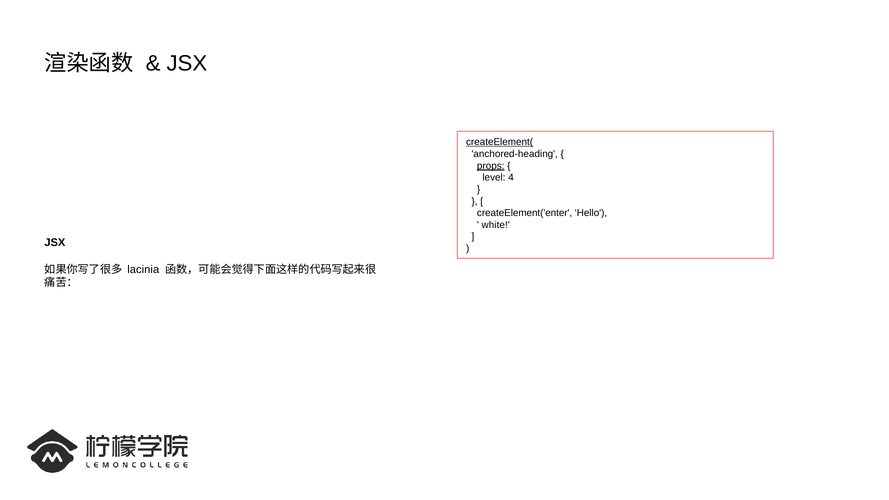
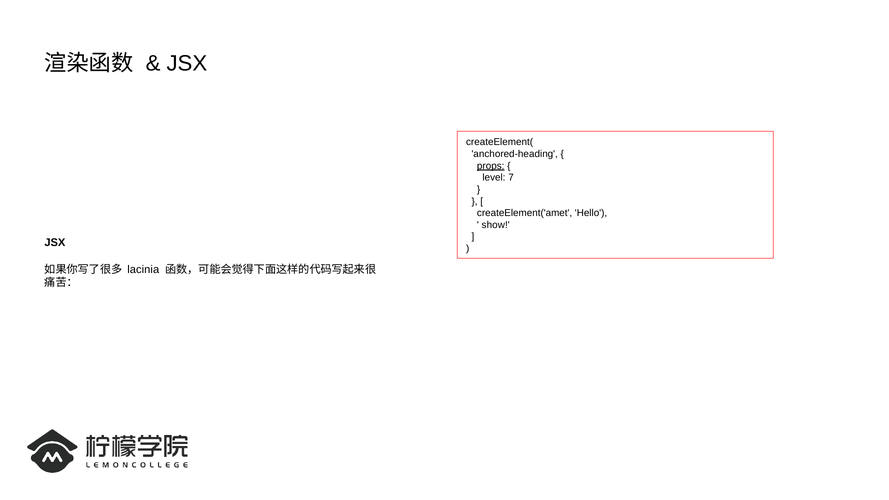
createElement( underline: present -> none
4: 4 -> 7
createElement('enter: createElement('enter -> createElement('amet
white: white -> show
